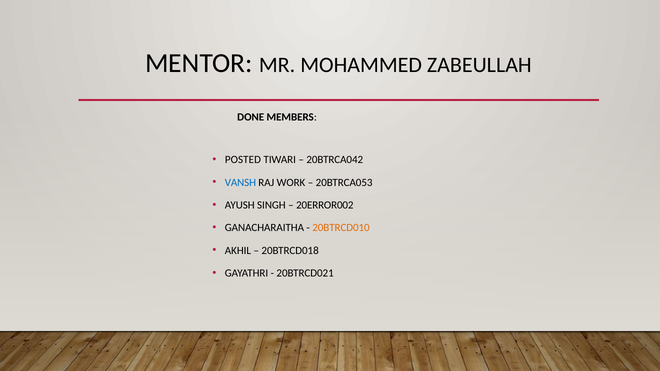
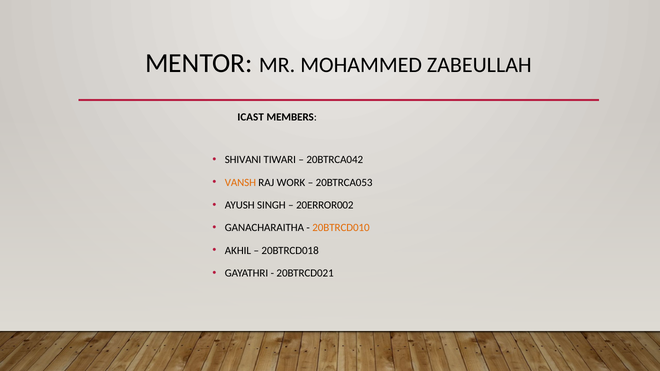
DONE: DONE -> ICAST
POSTED: POSTED -> SHIVANI
VANSH colour: blue -> orange
